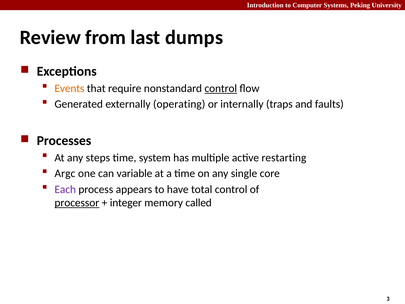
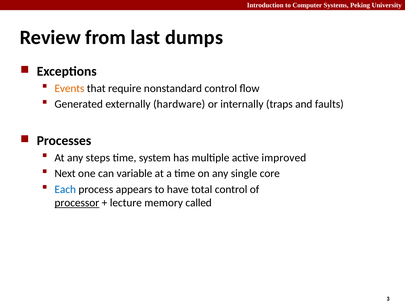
control at (221, 88) underline: present -> none
operating: operating -> hardware
restarting: restarting -> improved
Argc: Argc -> Next
Each colour: purple -> blue
integer: integer -> lecture
